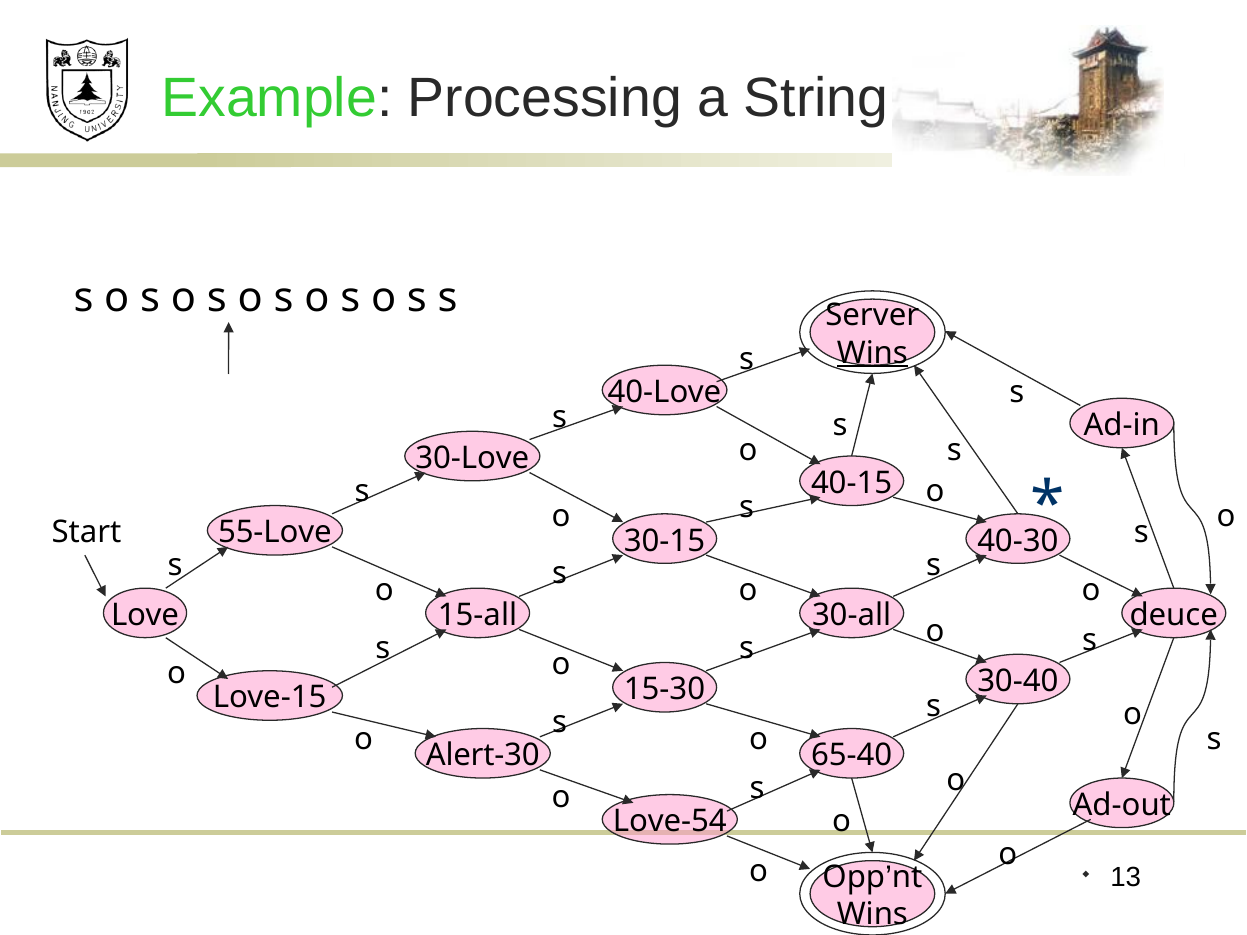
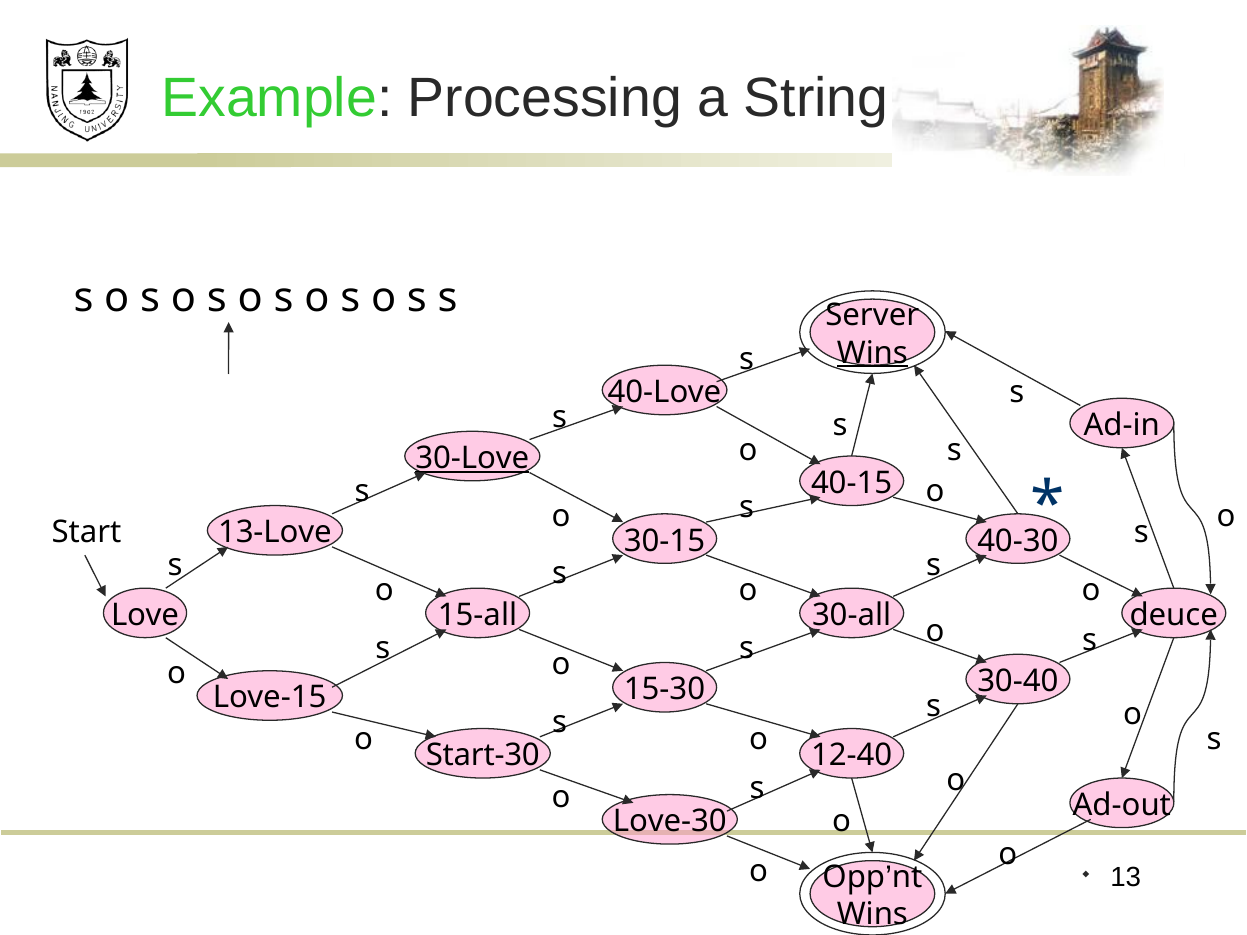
30-Love underline: none -> present
55-Love: 55-Love -> 13-Love
Alert-30: Alert-30 -> Start-30
65-40: 65-40 -> 12-40
Love-54: Love-54 -> Love-30
